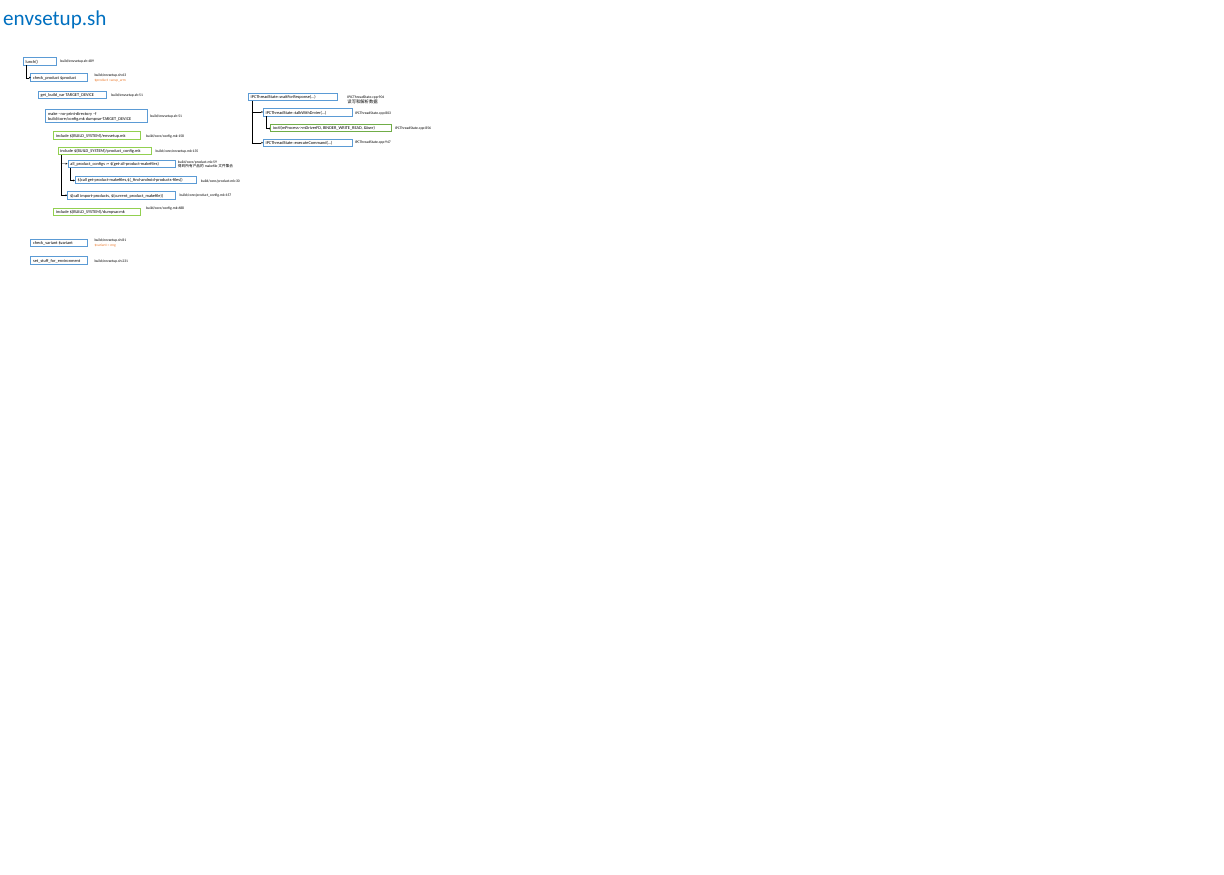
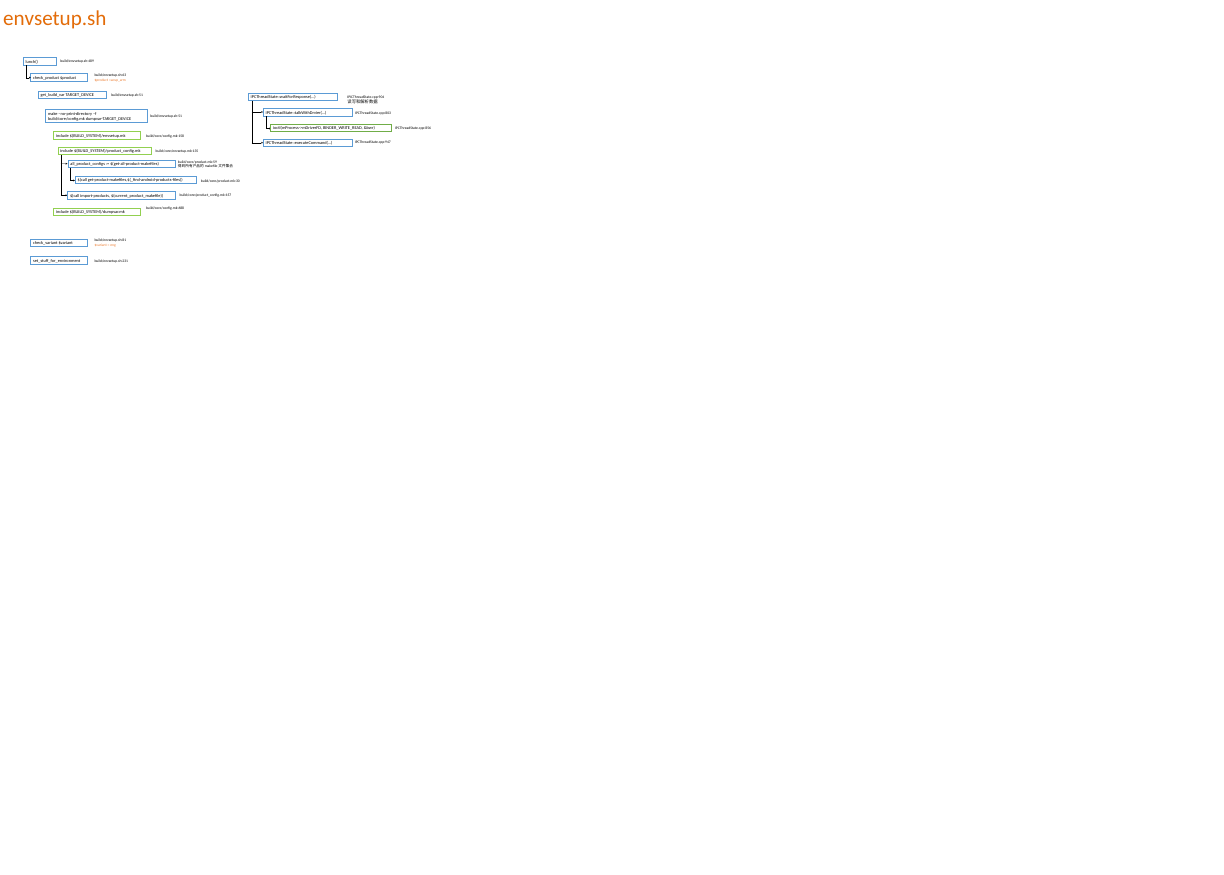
envsetup.sh colour: blue -> orange
